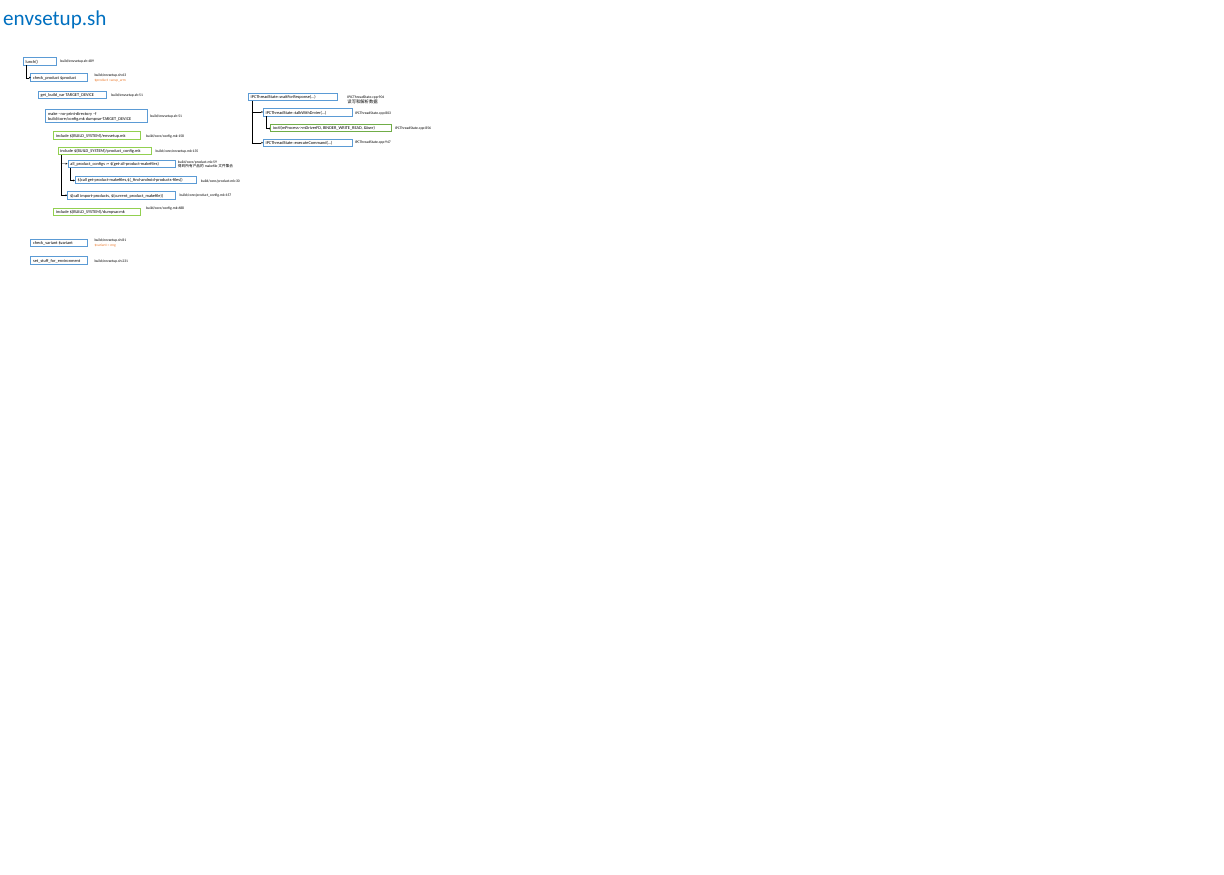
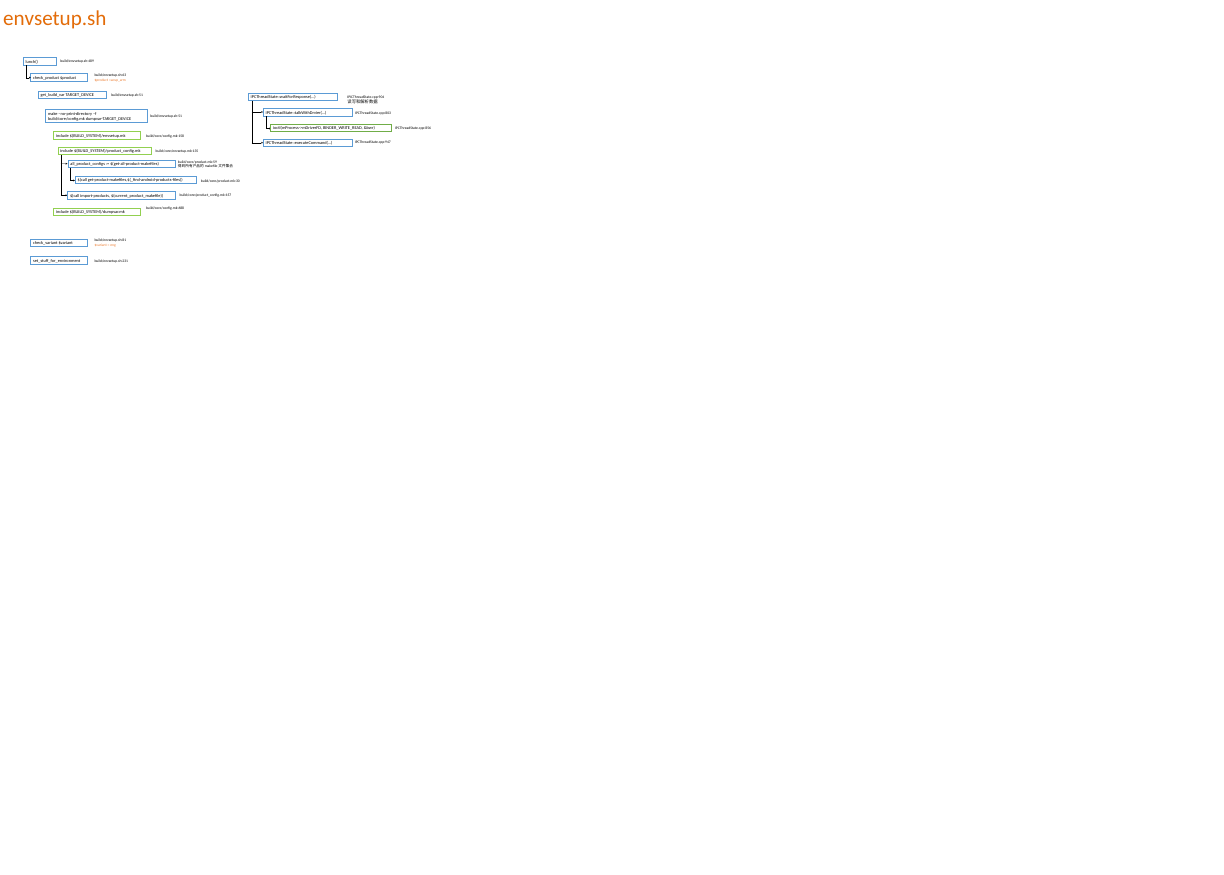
envsetup.sh colour: blue -> orange
